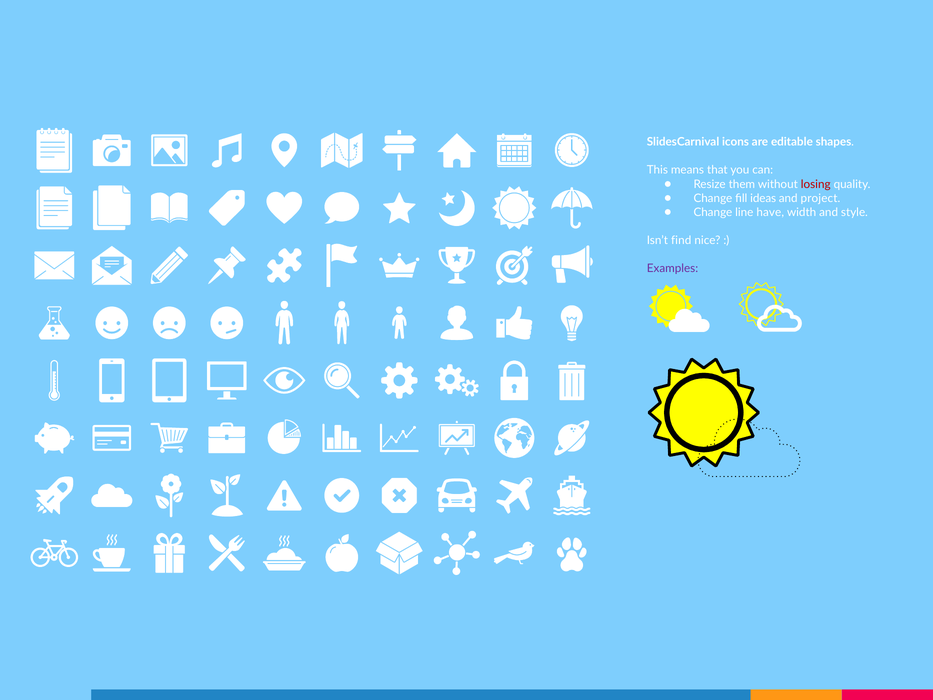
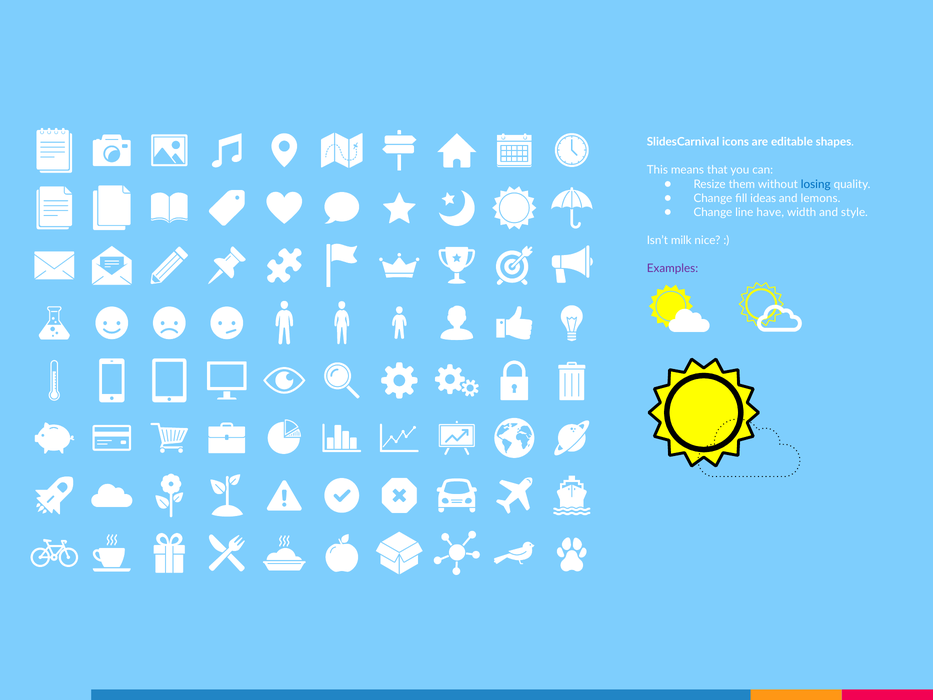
losing colour: red -> blue
project: project -> lemons
find: find -> milk
